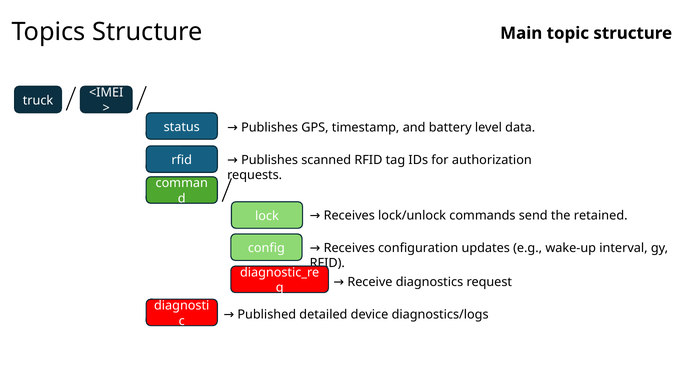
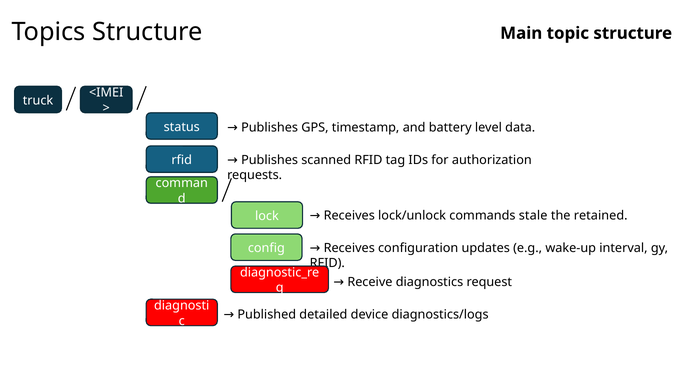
send: send -> stale
